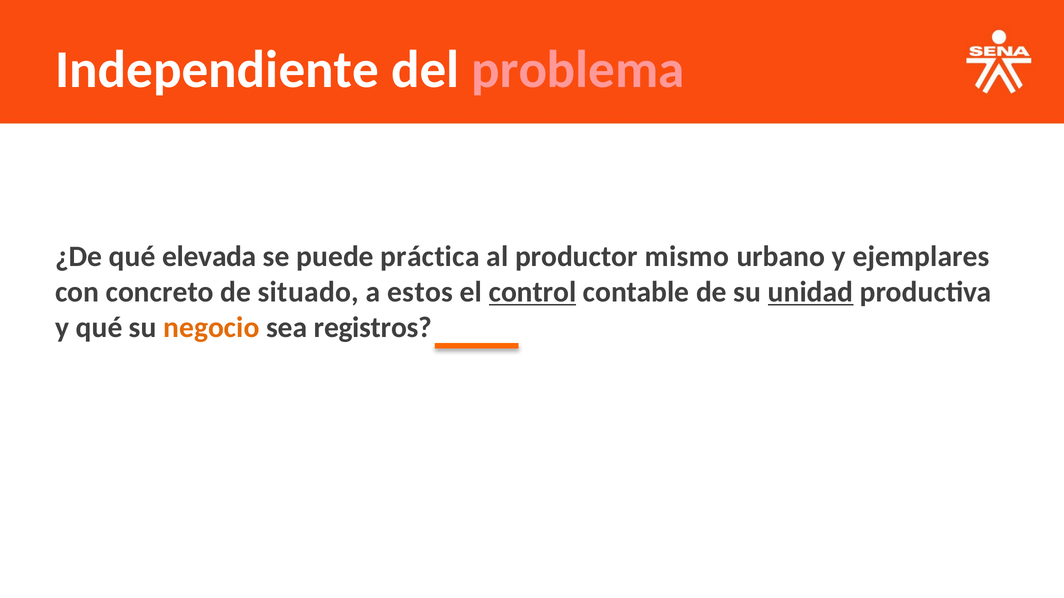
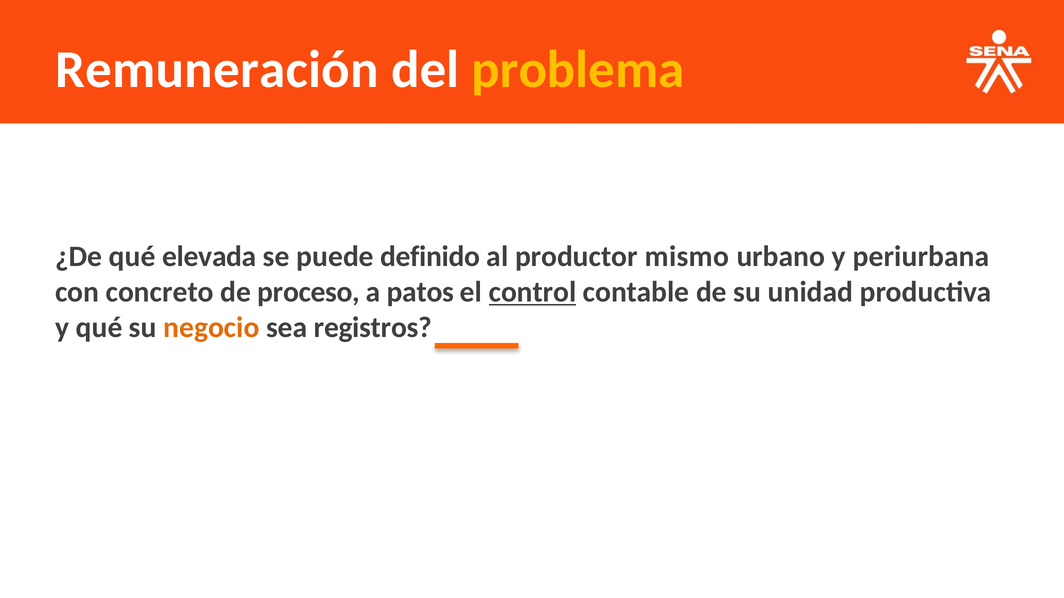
Independiente: Independiente -> Remuneración
problema colour: pink -> yellow
práctica: práctica -> definido
ejemplares: ejemplares -> periurbana
situado: situado -> proceso
estos: estos -> patos
unidad underline: present -> none
